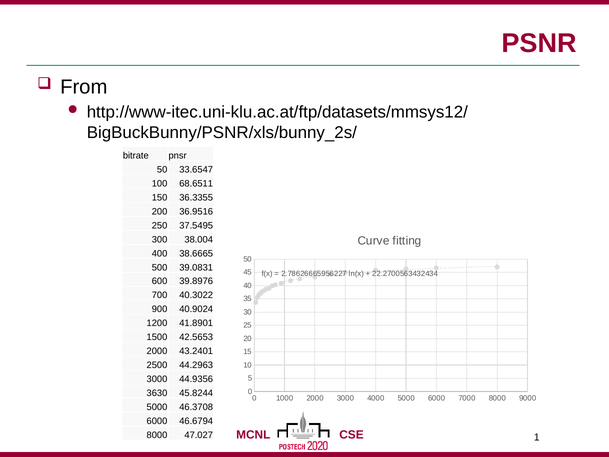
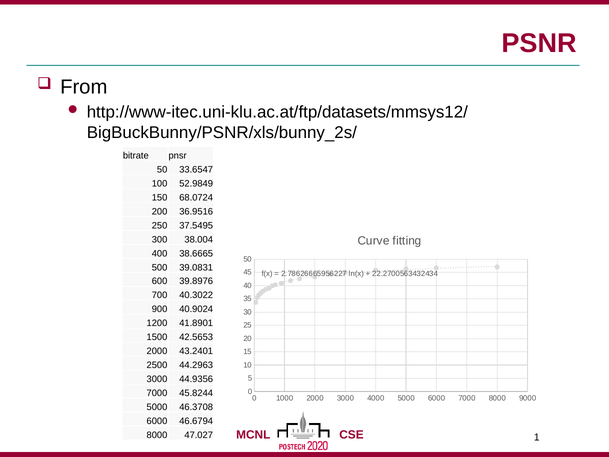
68.6511: 68.6511 -> 52.9849
36.3355: 36.3355 -> 68.0724
3630 at (157, 393): 3630 -> 7000
